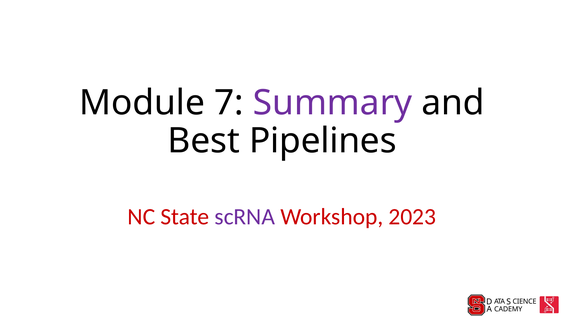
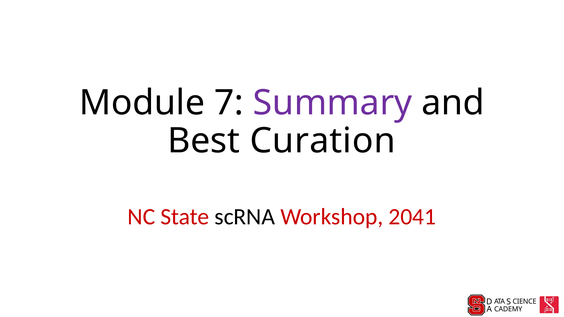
Pipelines: Pipelines -> Curation
scRNA colour: purple -> black
2023: 2023 -> 2041
